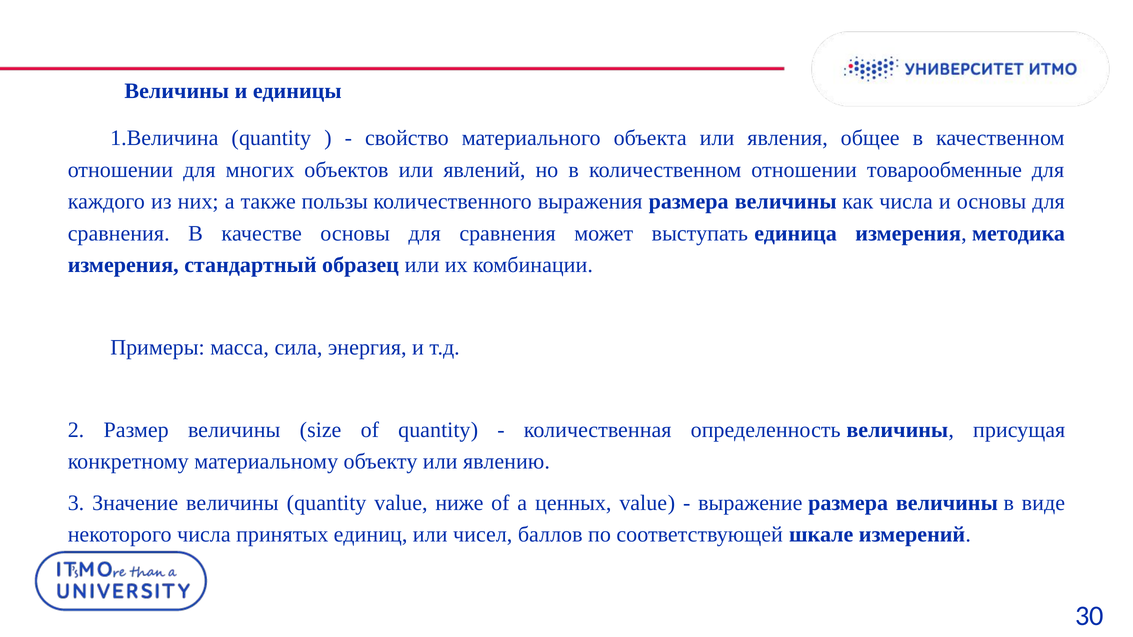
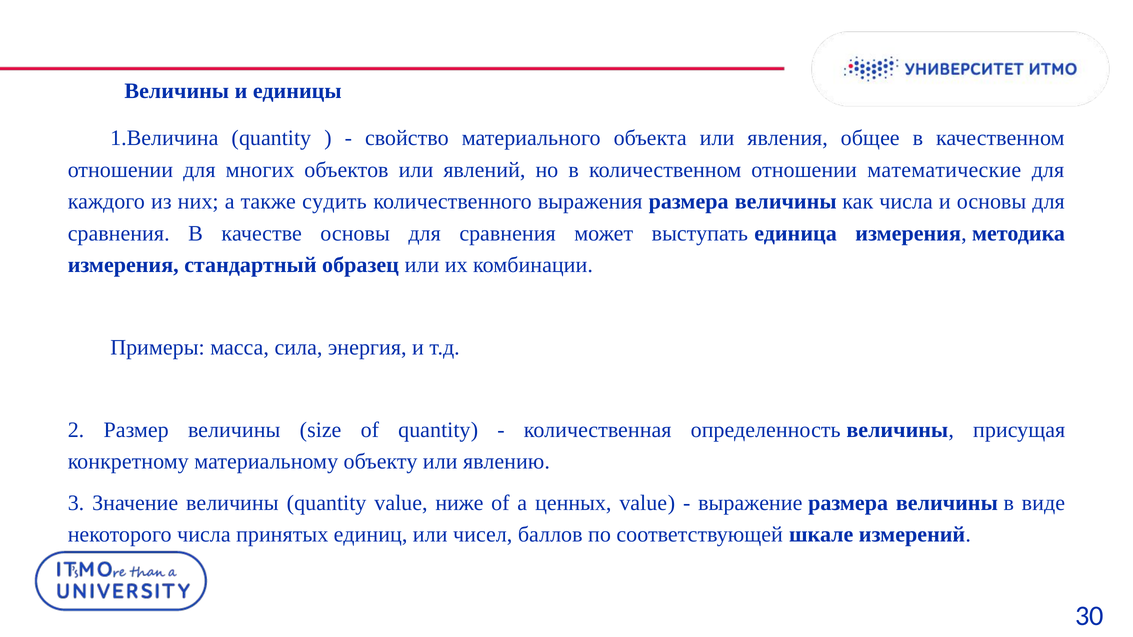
товарообменные: товарообменные -> математические
пользы: пользы -> судить
